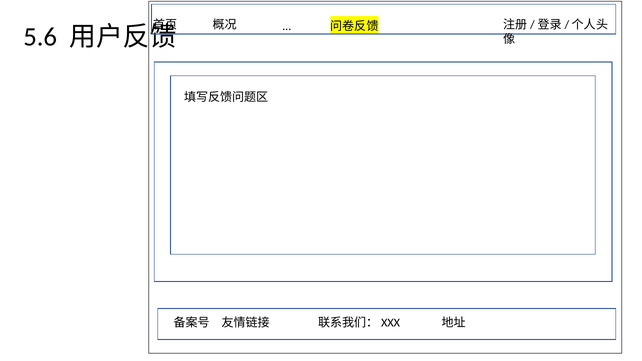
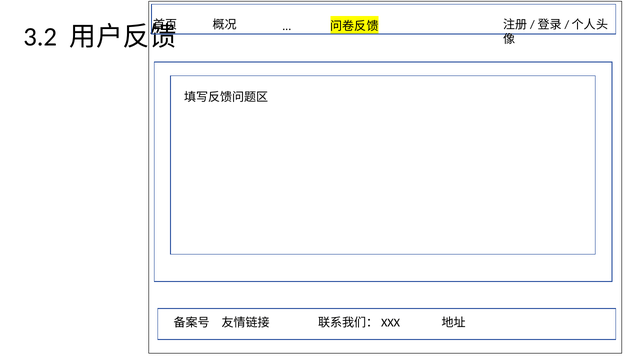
5.6: 5.6 -> 3.2
